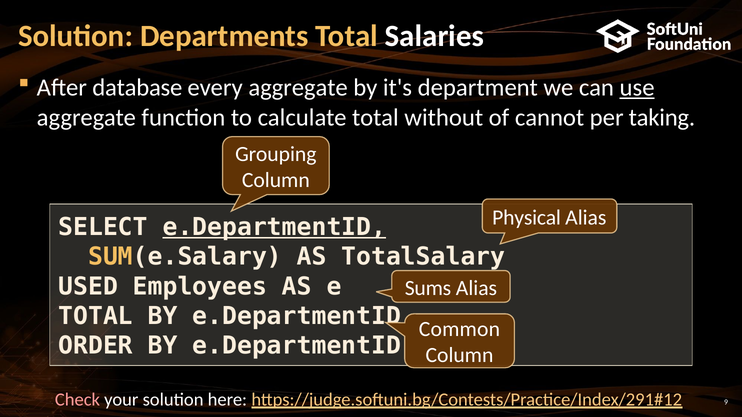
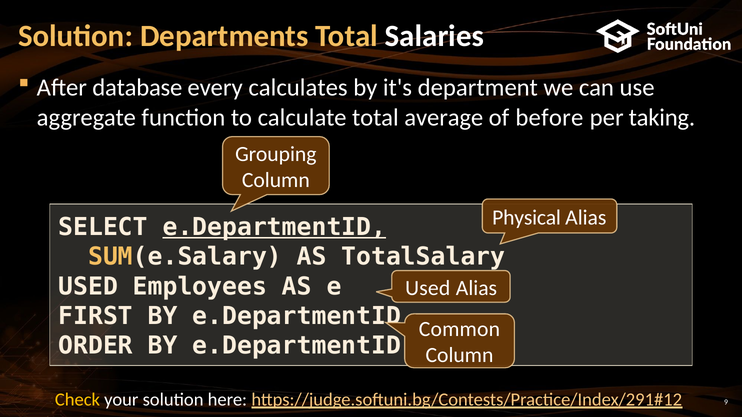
every aggregate: aggregate -> calculates
use underline: present -> none
without: without -> average
cannot: cannot -> before
Sums at (428, 288): Sums -> Used
TOTAL at (96, 317): TOTAL -> FIRST
Check colour: pink -> yellow
